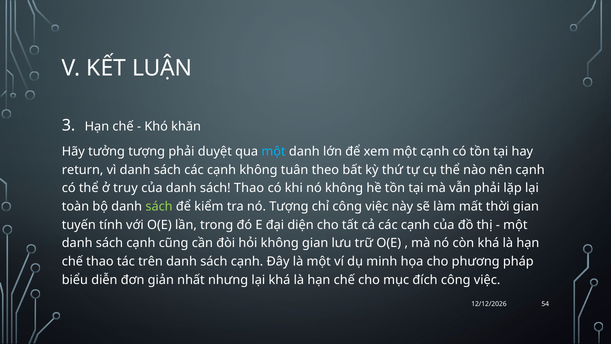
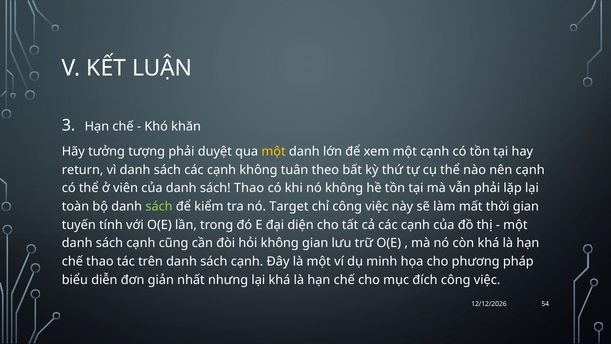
một at (274, 151) colour: light blue -> yellow
truy: truy -> viên
nó Tượng: Tượng -> Target
